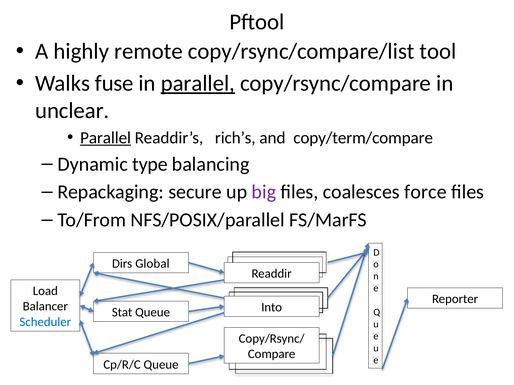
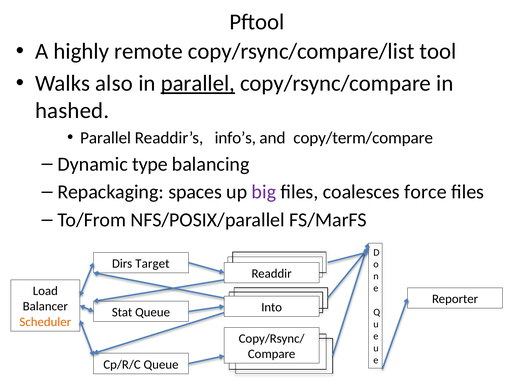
fuse: fuse -> also
unclear: unclear -> hashed
Parallel at (106, 138) underline: present -> none
rich’s: rich’s -> info’s
secure: secure -> spaces
Global: Global -> Target
Scheduler colour: blue -> orange
